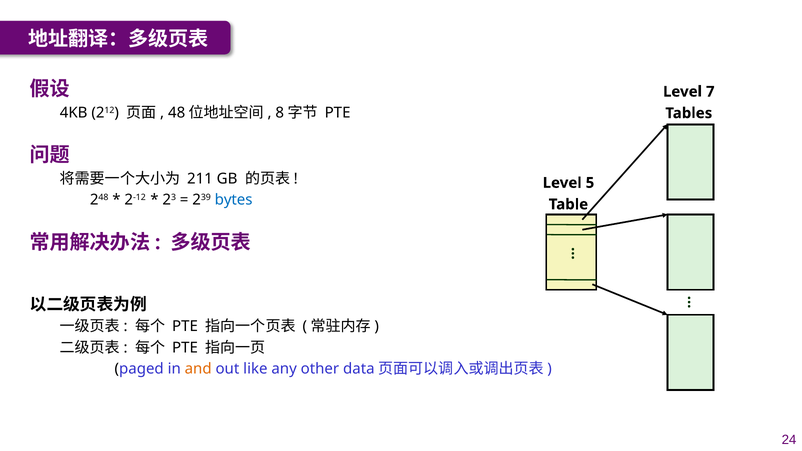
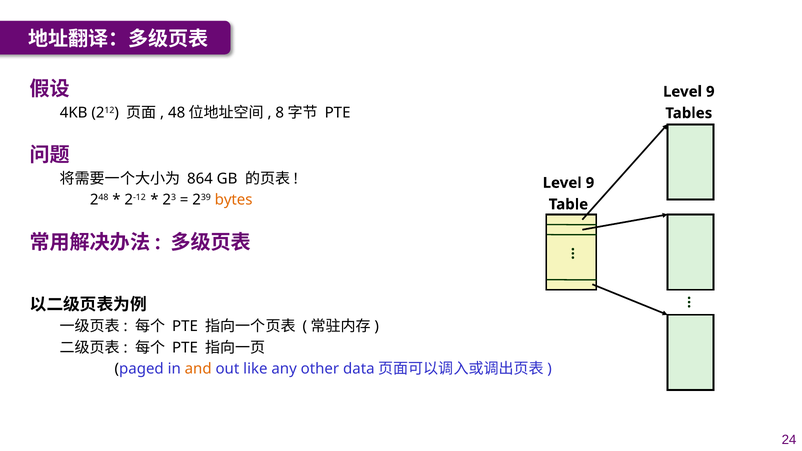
7 at (710, 92): 7 -> 9
211: 211 -> 864
5 at (590, 183): 5 -> 9
bytes colour: blue -> orange
